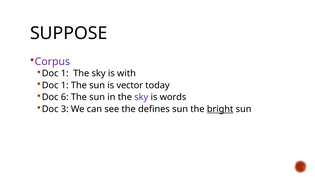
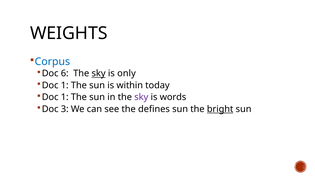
SUPPOSE: SUPPOSE -> WEIGHTS
Corpus colour: purple -> blue
1 at (65, 74): 1 -> 6
sky at (99, 74) underline: none -> present
with: with -> only
vector: vector -> within
6 at (65, 97): 6 -> 1
